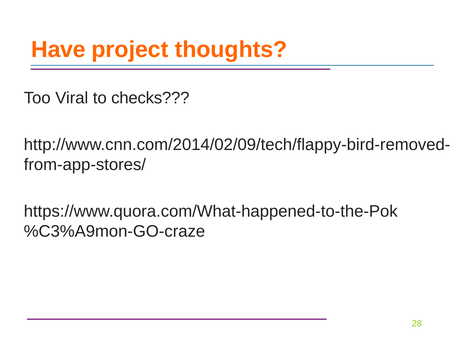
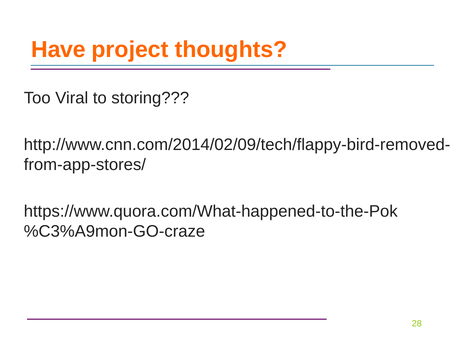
checks: checks -> storing
